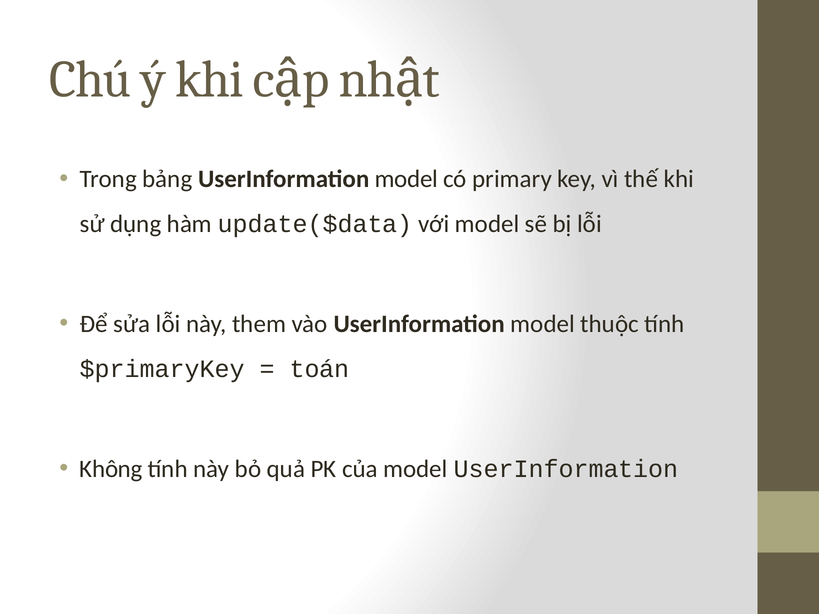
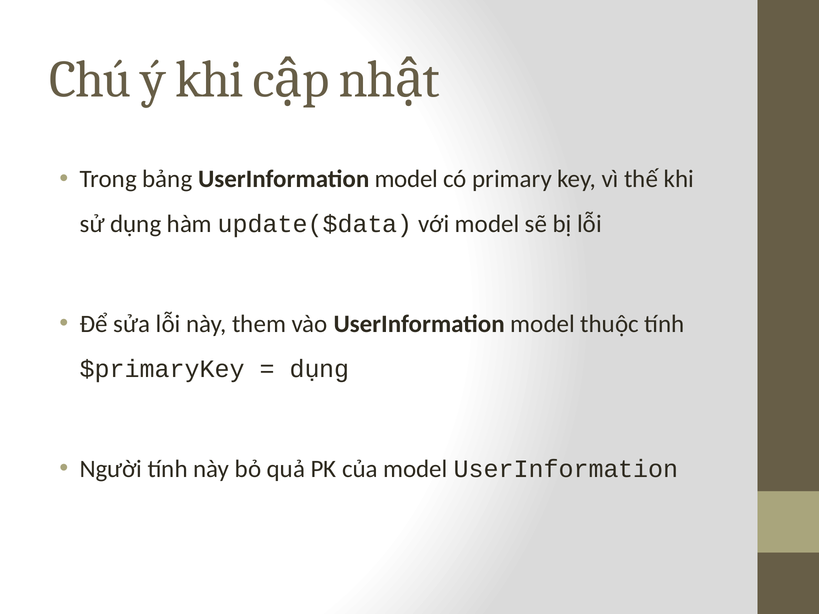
toán at (320, 369): toán -> dụng
Không: Không -> Người
